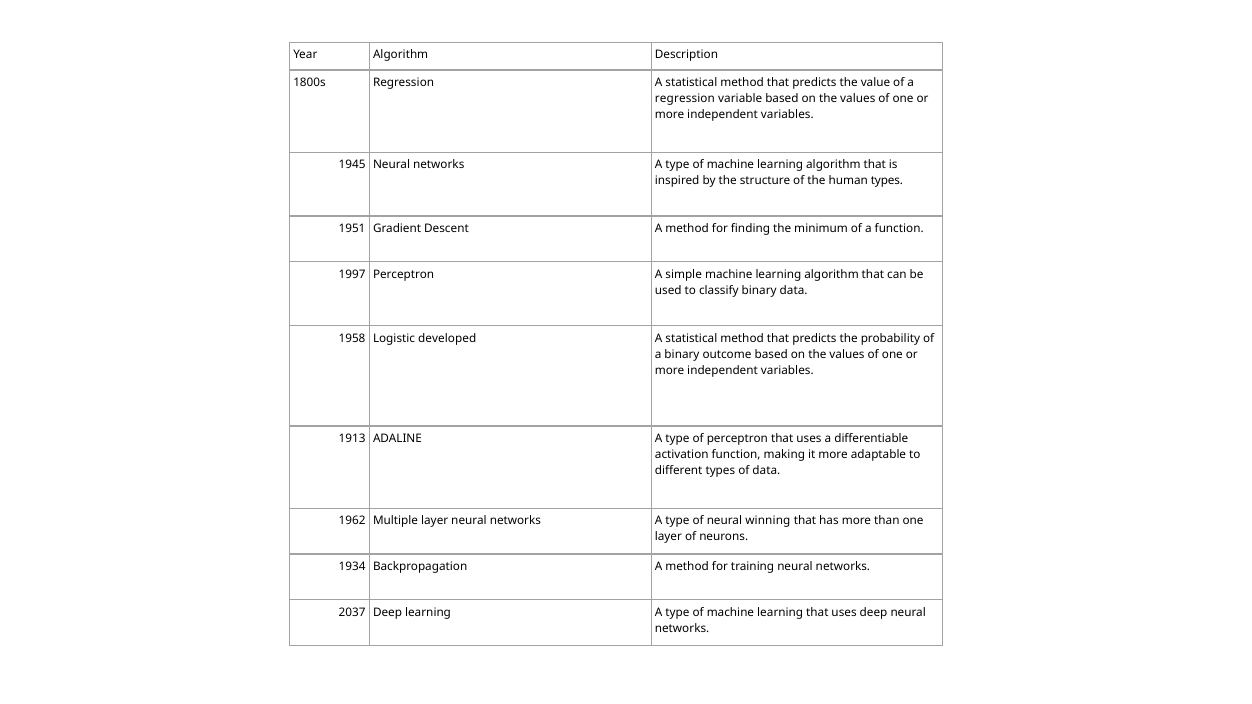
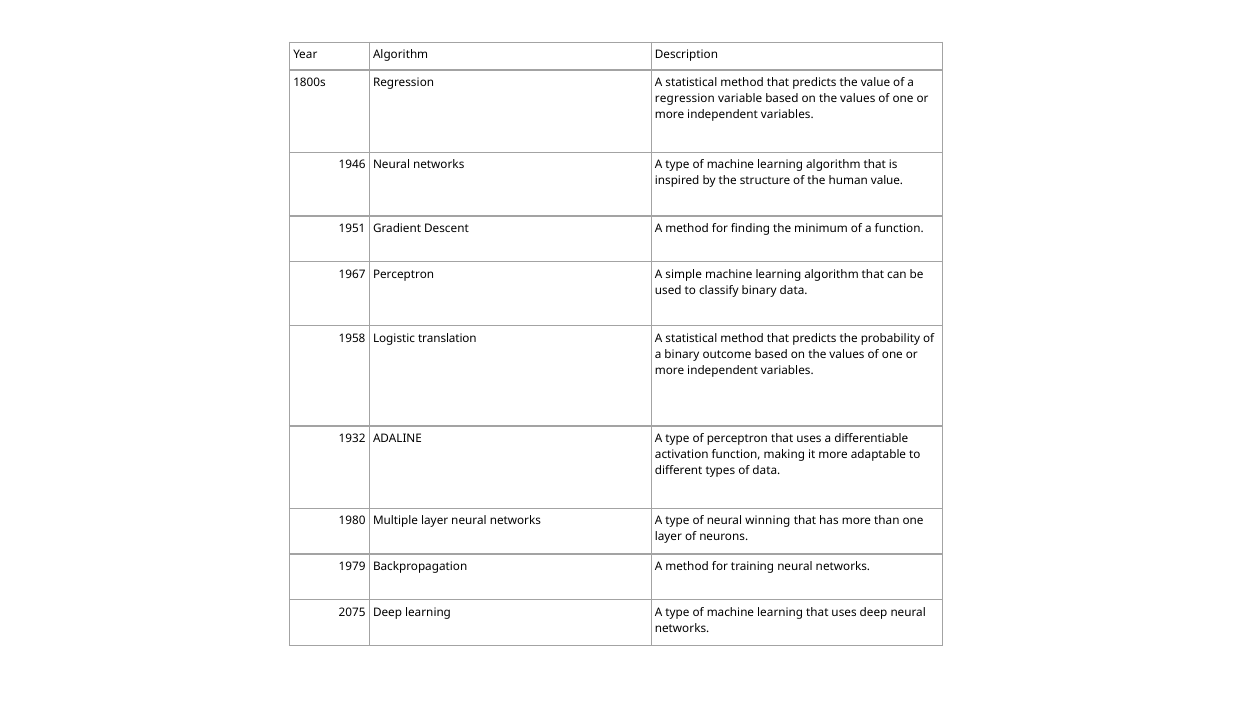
1945: 1945 -> 1946
human types: types -> value
1997: 1997 -> 1967
developed: developed -> translation
1913: 1913 -> 1932
1962: 1962 -> 1980
1934: 1934 -> 1979
2037: 2037 -> 2075
